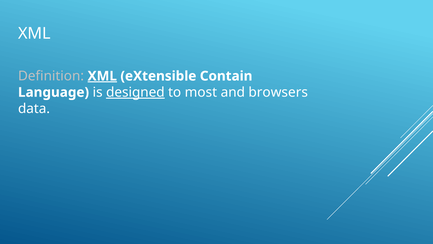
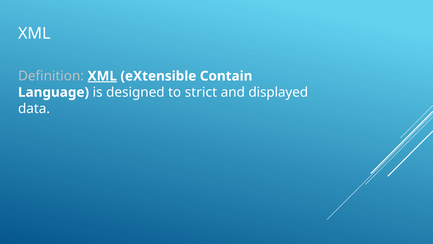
designed underline: present -> none
most: most -> strict
browsers: browsers -> displayed
